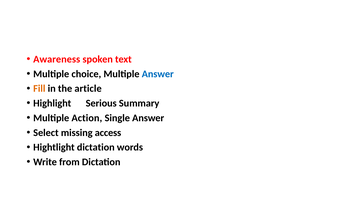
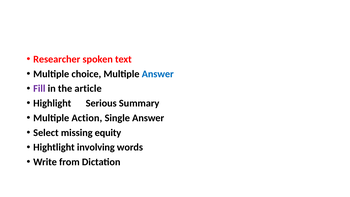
Awareness: Awareness -> Researcher
Fill colour: orange -> purple
access: access -> equity
Hightlight dictation: dictation -> involving
